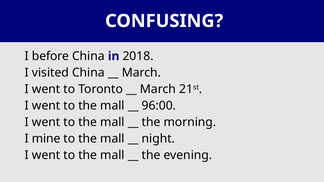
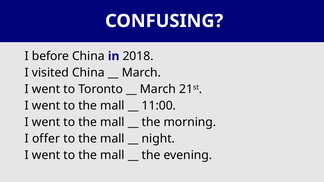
96:00: 96:00 -> 11:00
mine: mine -> offer
